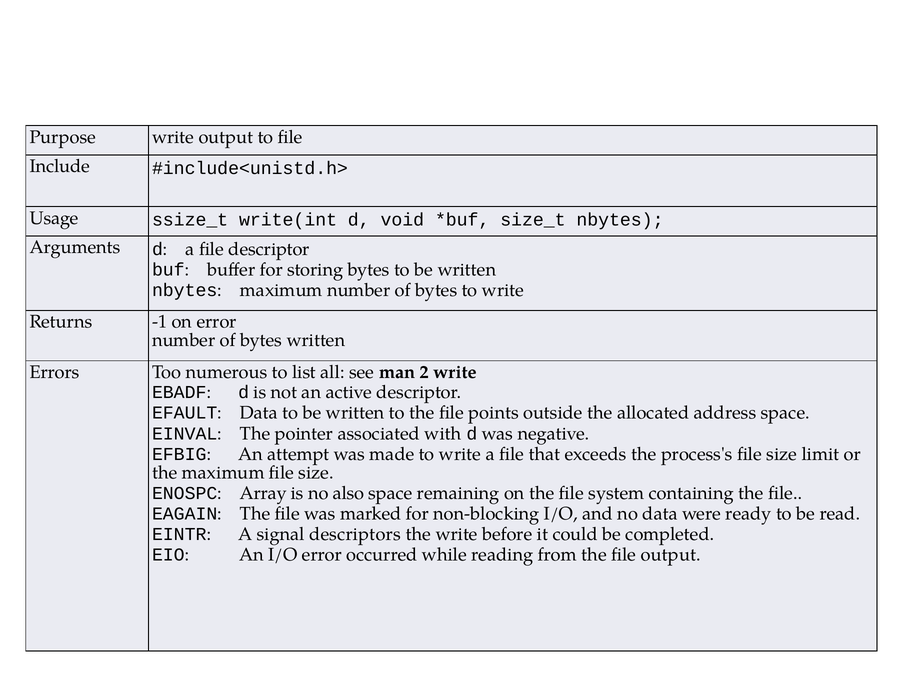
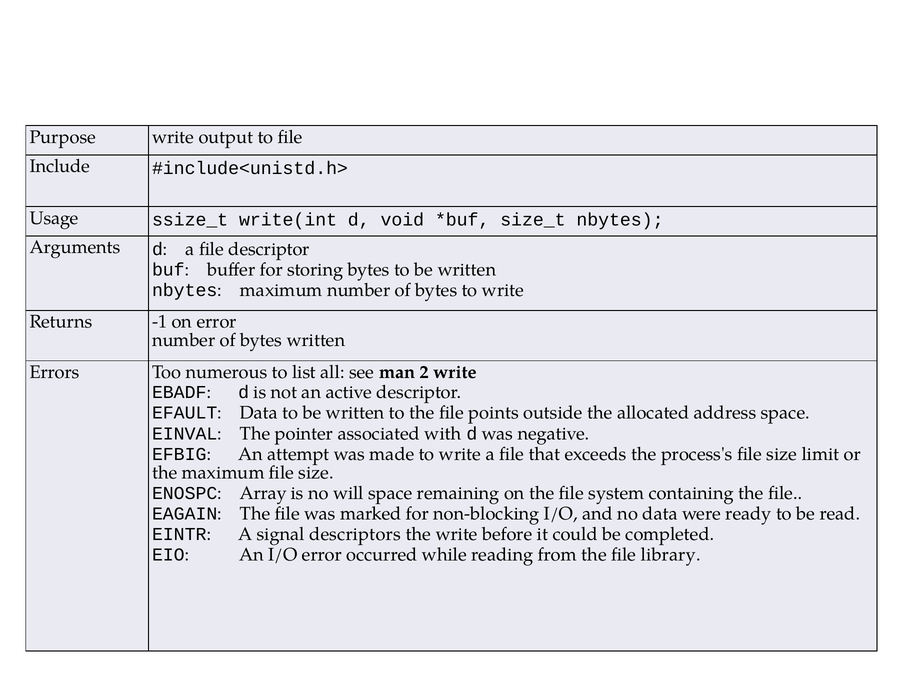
also: also -> will
file output: output -> library
